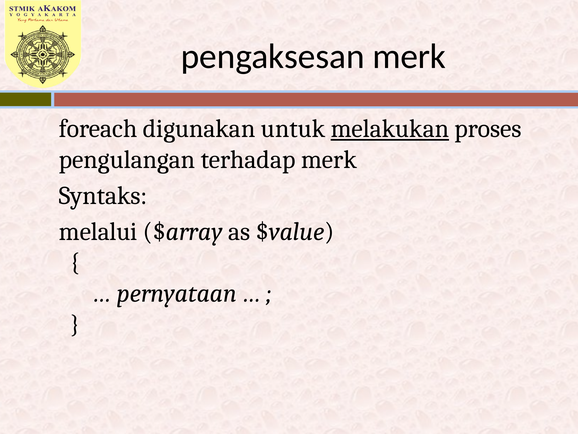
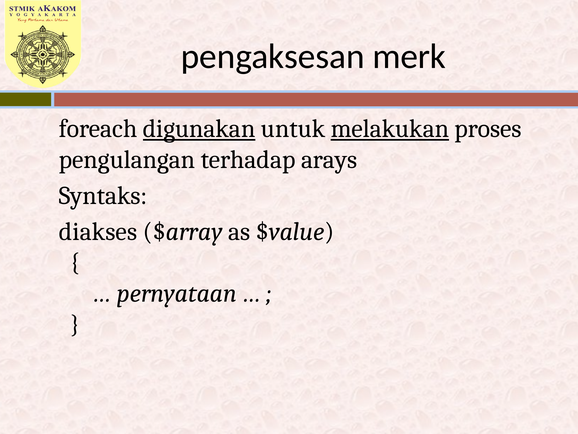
digunakan underline: none -> present
terhadap merk: merk -> arays
melalui: melalui -> diakses
